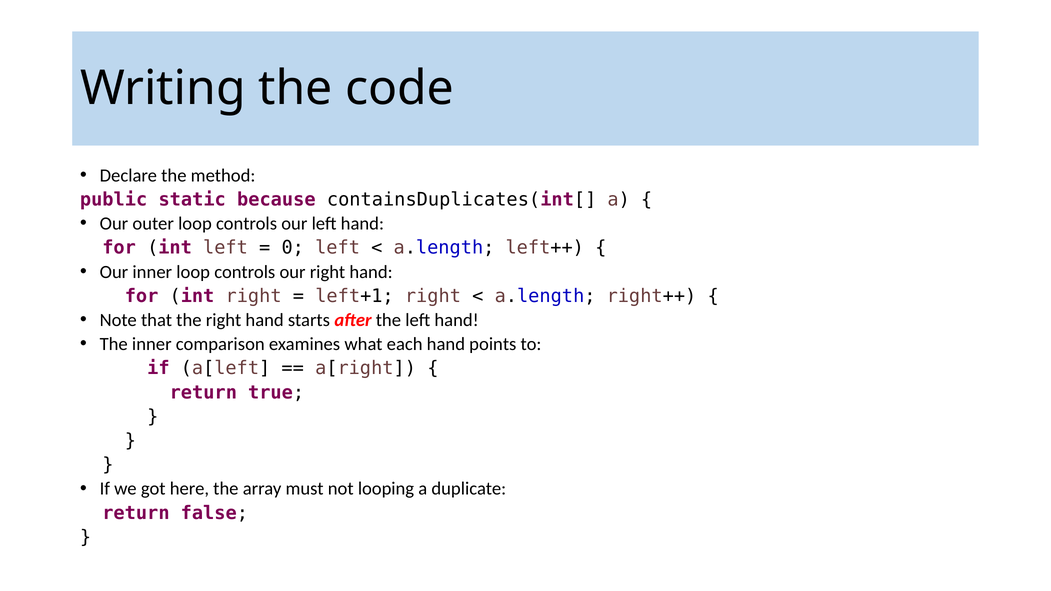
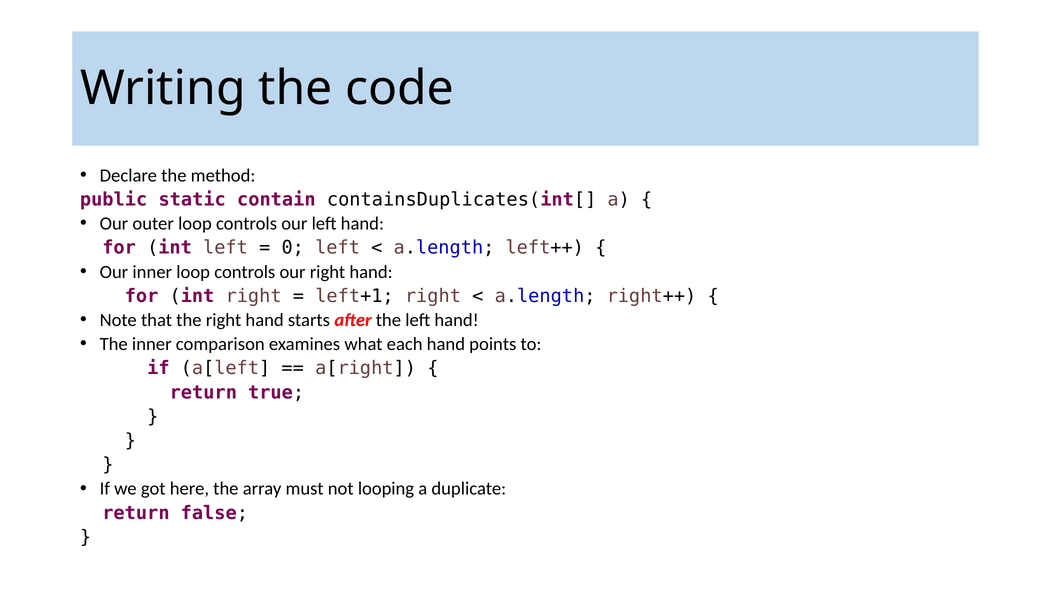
because: because -> contain
